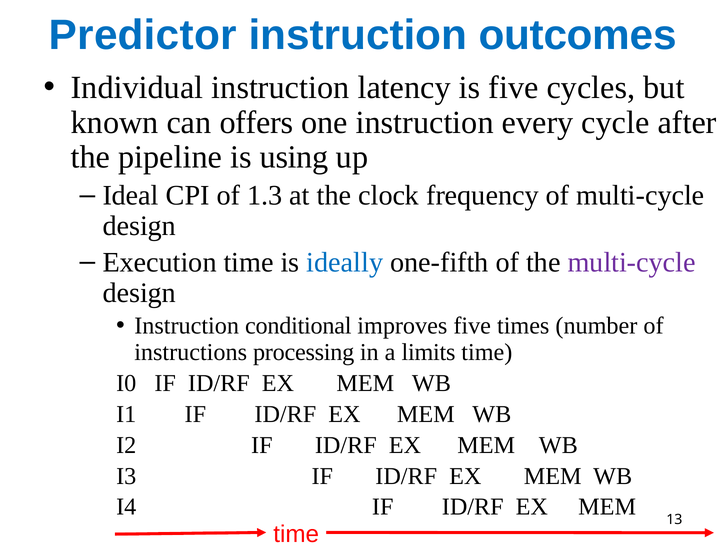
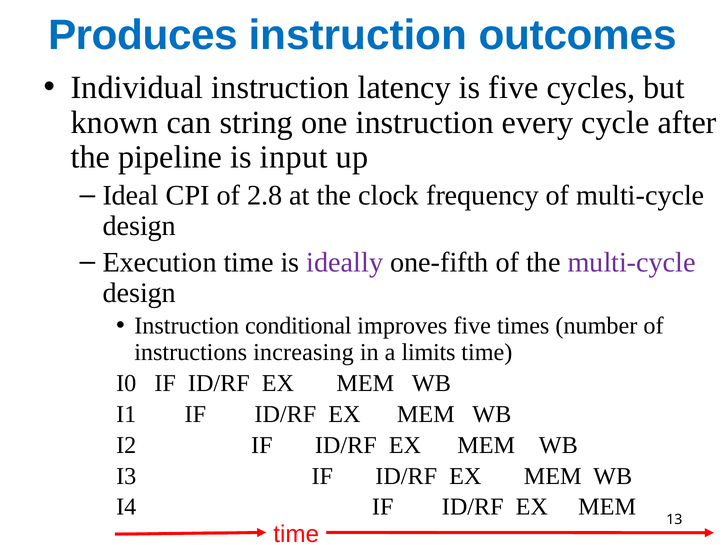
Predictor: Predictor -> Produces
offers: offers -> string
using: using -> input
1.3: 1.3 -> 2.8
ideally colour: blue -> purple
processing: processing -> increasing
